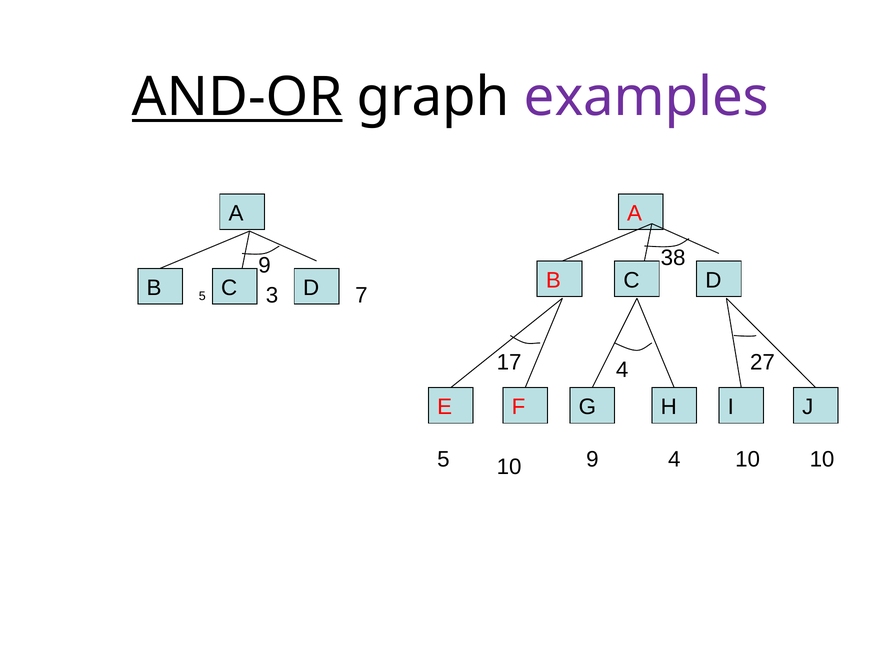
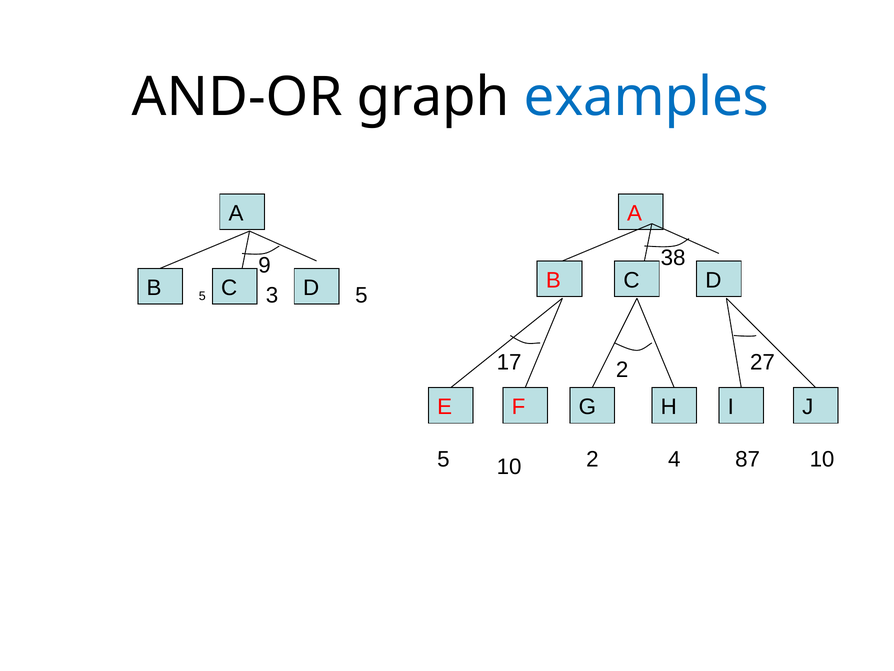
AND-OR underline: present -> none
examples colour: purple -> blue
3 7: 7 -> 5
17 4: 4 -> 2
10 9: 9 -> 2
4 10: 10 -> 87
